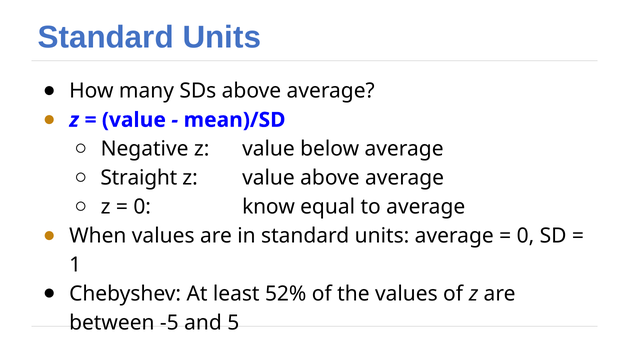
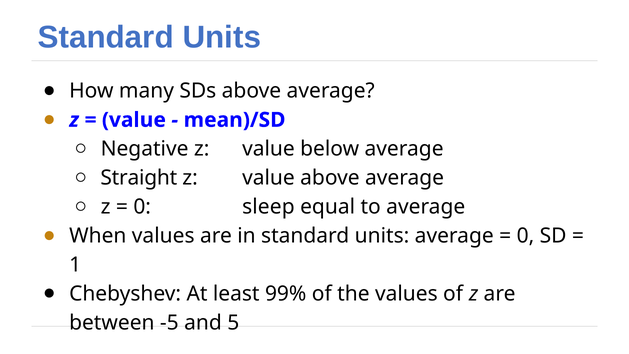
know: know -> sleep
52%: 52% -> 99%
